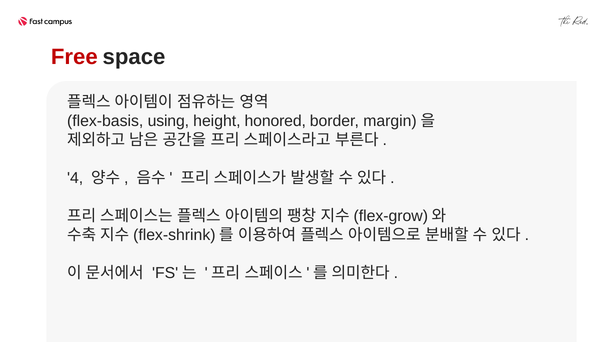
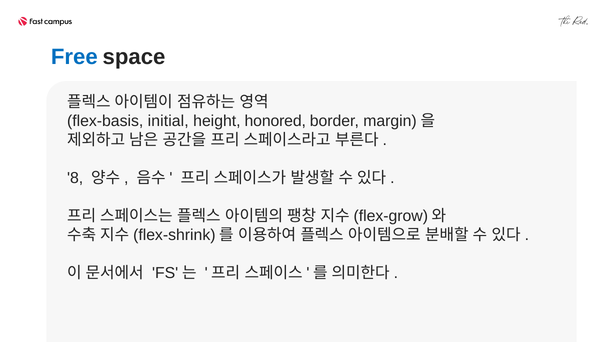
Free colour: red -> blue
using: using -> initial
4: 4 -> 8
